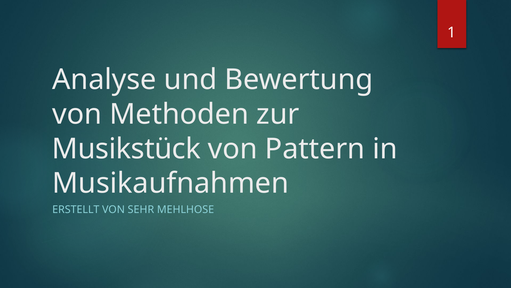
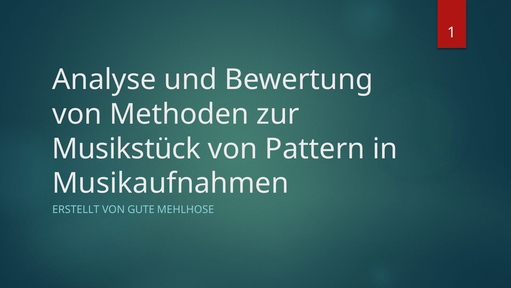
SEHR: SEHR -> GUTE
